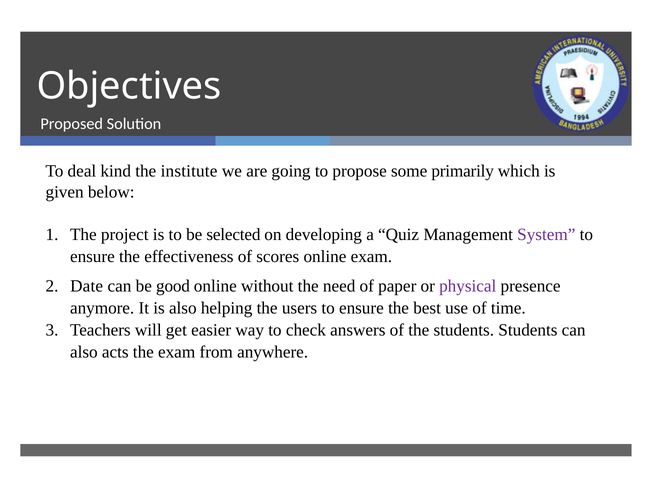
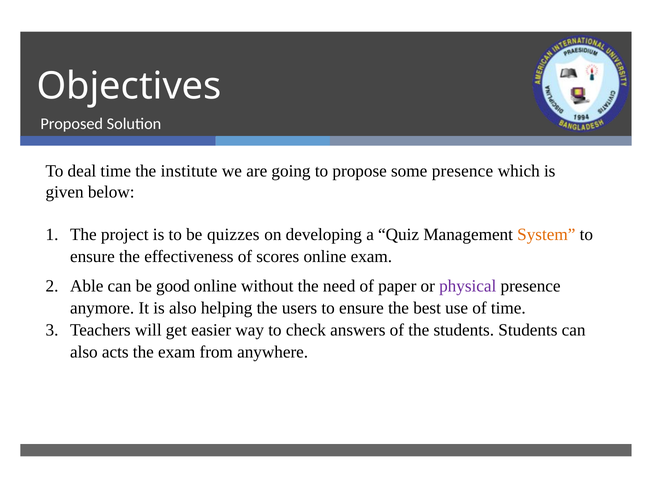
deal kind: kind -> time
some primarily: primarily -> presence
selected: selected -> quizzes
System colour: purple -> orange
Date: Date -> Able
